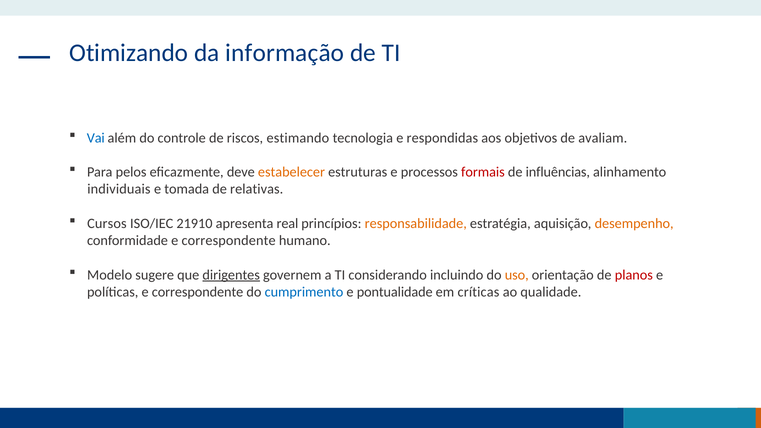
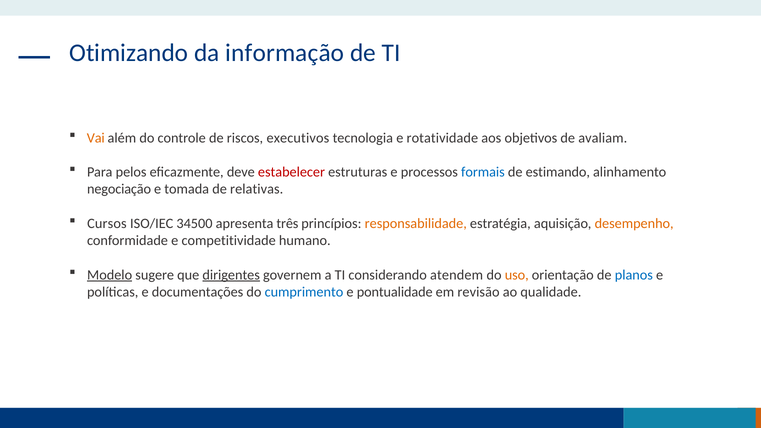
Vai colour: blue -> orange
estimando: estimando -> executivos
respondidas: respondidas -> rotatividade
estabelecer colour: orange -> red
formais colour: red -> blue
influências: influências -> estimando
individuais: individuais -> negociação
21910: 21910 -> 34500
real: real -> três
conformidade e correspondente: correspondente -> competitividade
Modelo underline: none -> present
incluindo: incluindo -> atendem
planos colour: red -> blue
políticas e correspondente: correspondente -> documentações
críticas: críticas -> revisão
